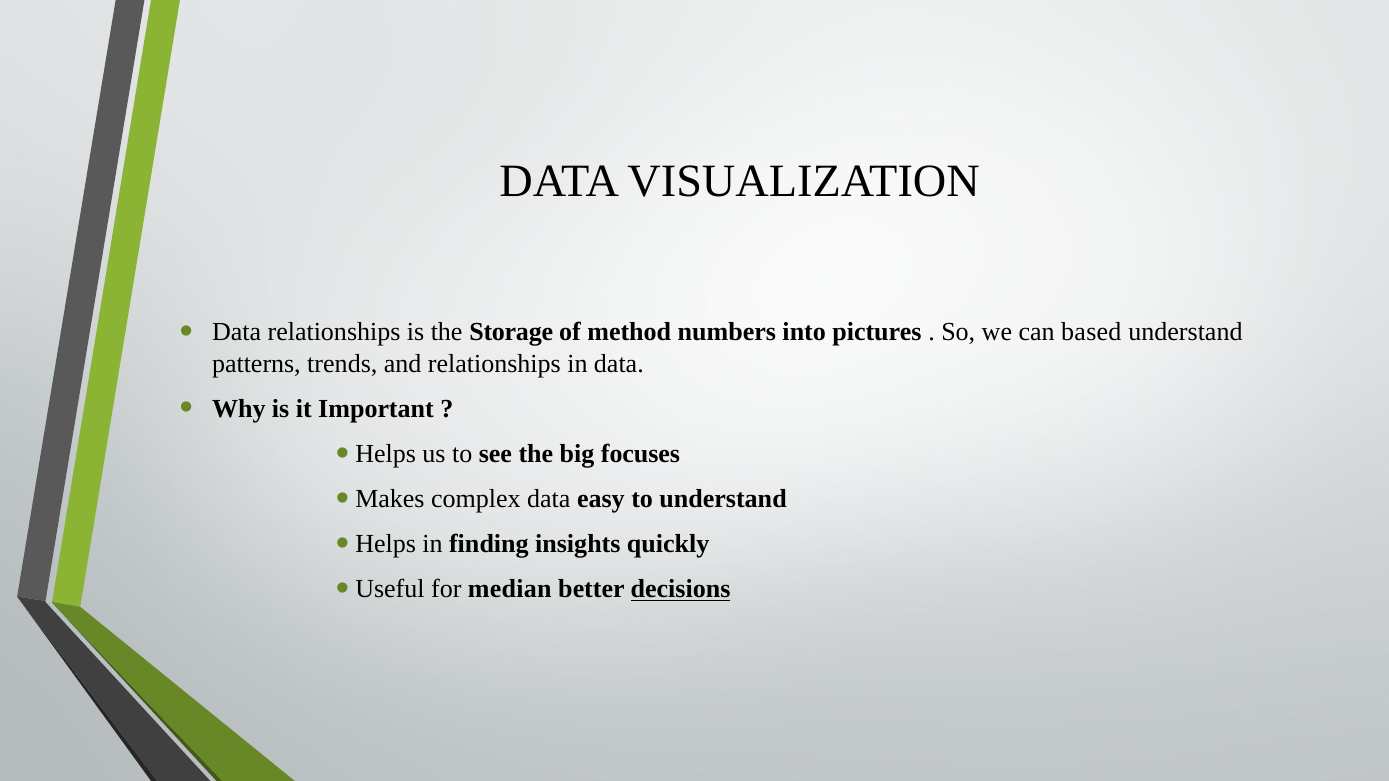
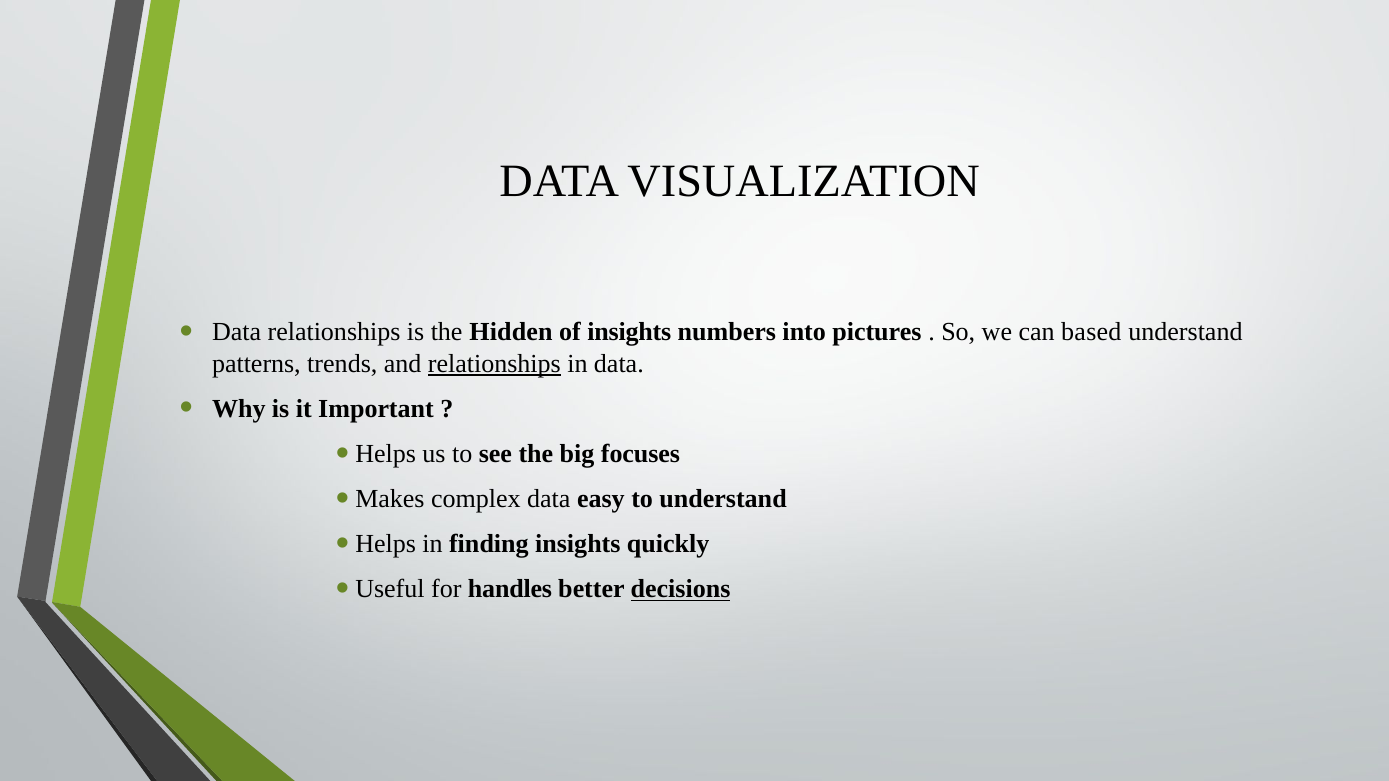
Storage: Storage -> Hidden
of method: method -> insights
relationships at (494, 364) underline: none -> present
median: median -> handles
